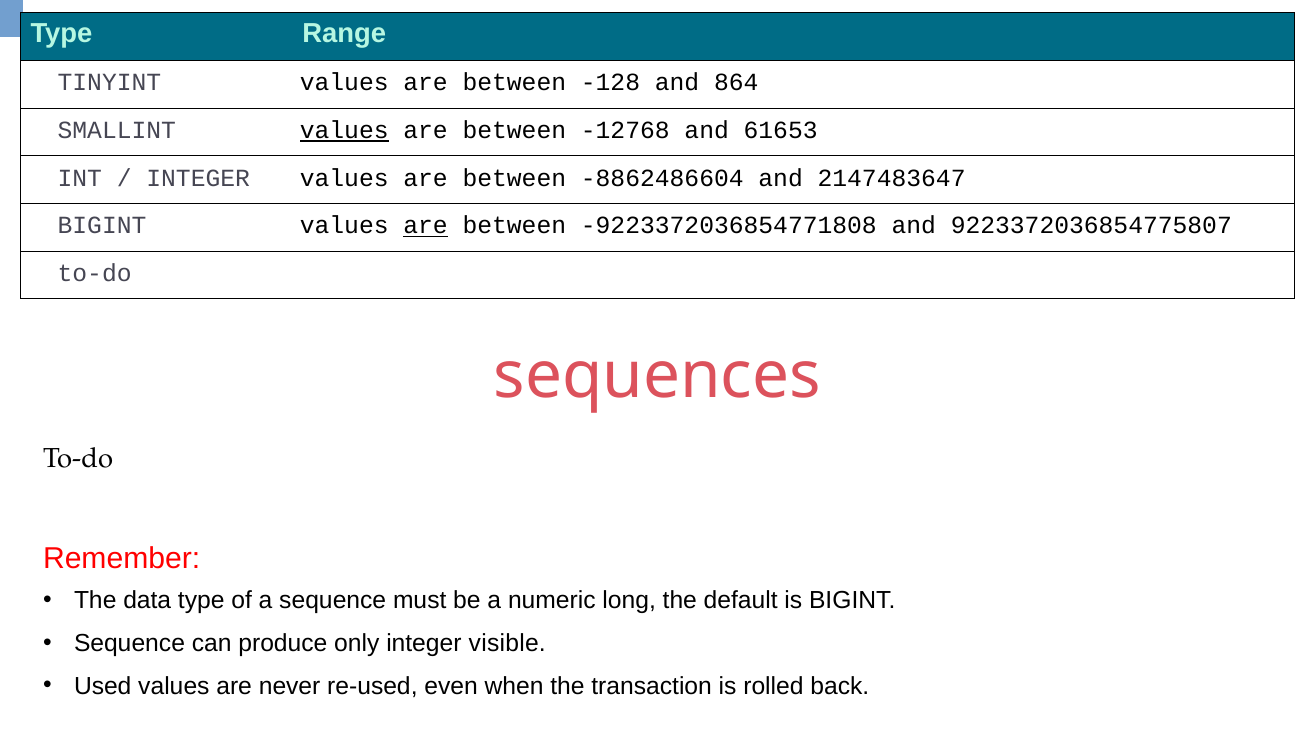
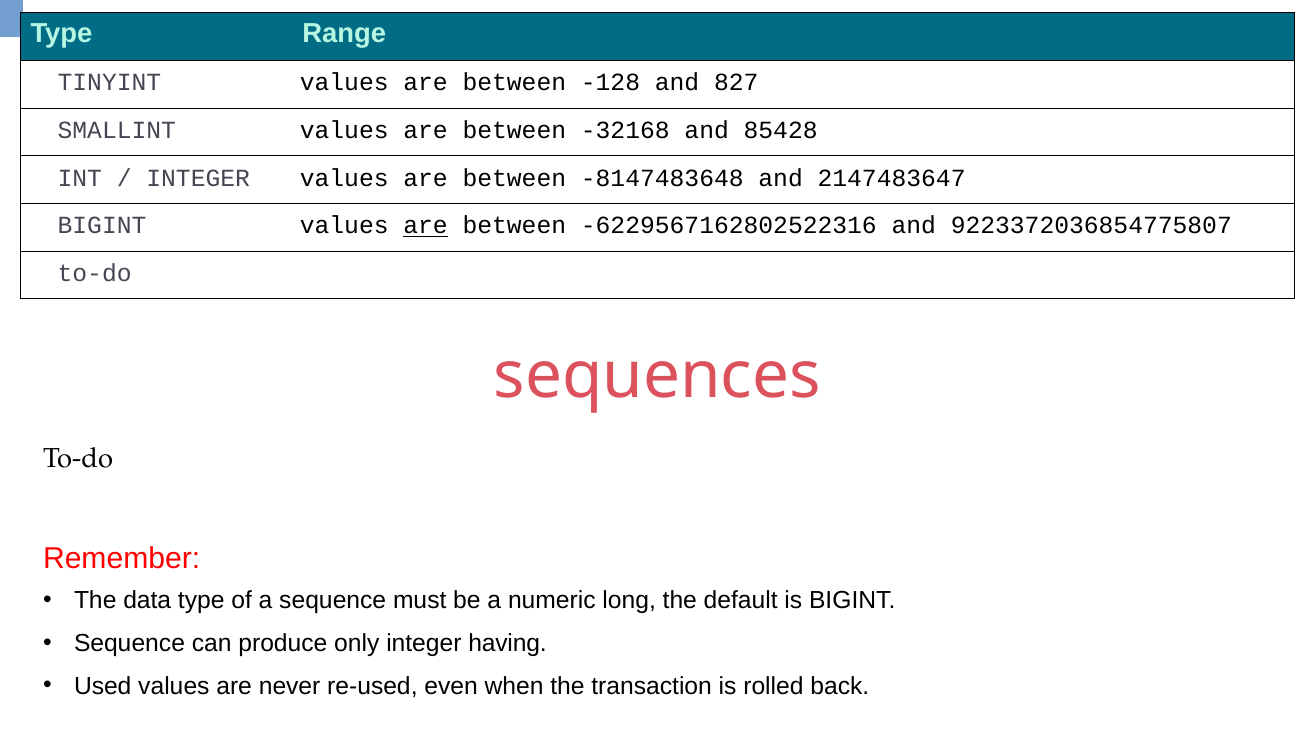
864: 864 -> 827
values at (344, 130) underline: present -> none
-12768: -12768 -> -32168
61653: 61653 -> 85428
-8862486604: -8862486604 -> -8147483648
-9223372036854771808: -9223372036854771808 -> -6229567162802522316
visible: visible -> having
